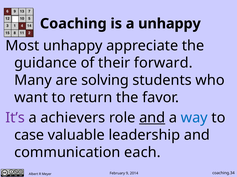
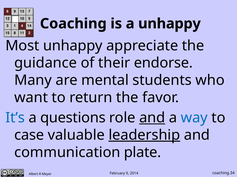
forward: forward -> endorse
solving: solving -> mental
It’s colour: purple -> blue
achievers: achievers -> questions
leadership underline: none -> present
each: each -> plate
